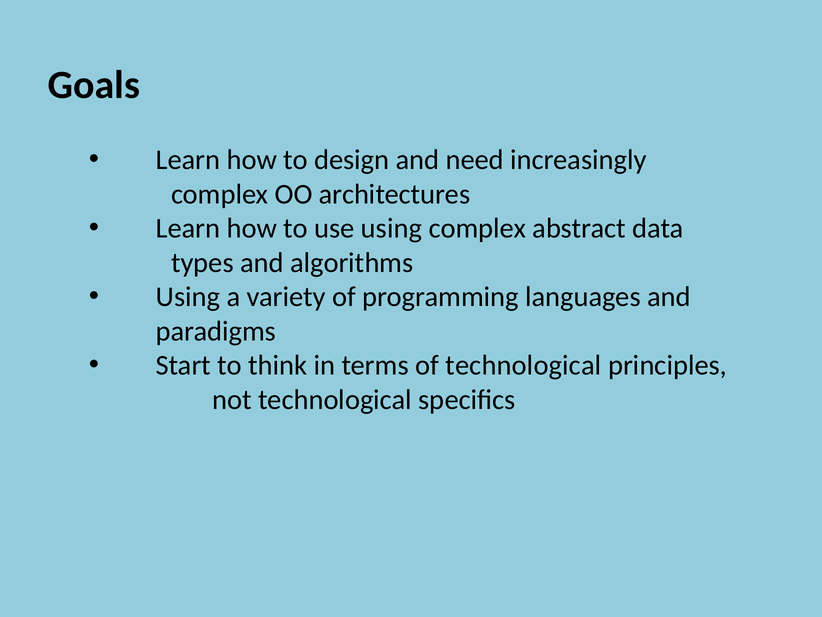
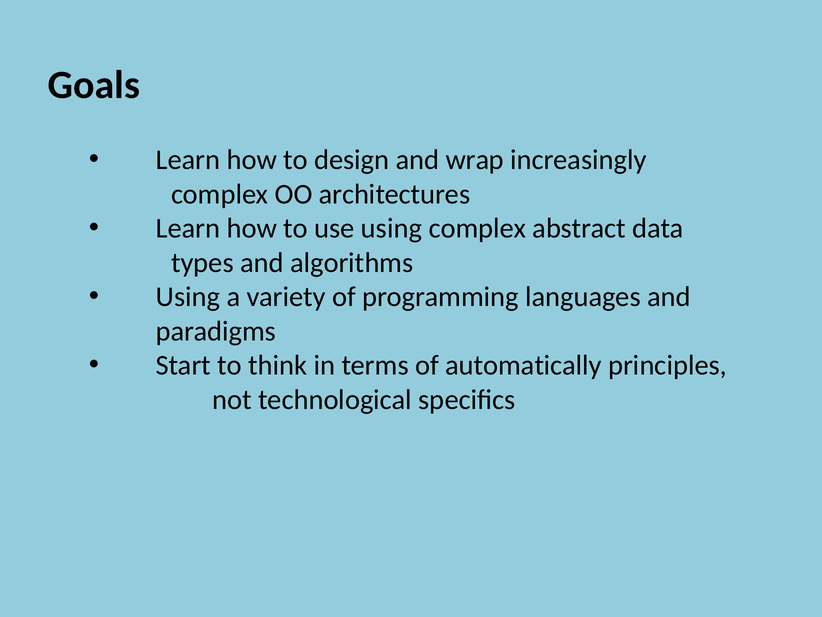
need: need -> wrap
of technological: technological -> automatically
